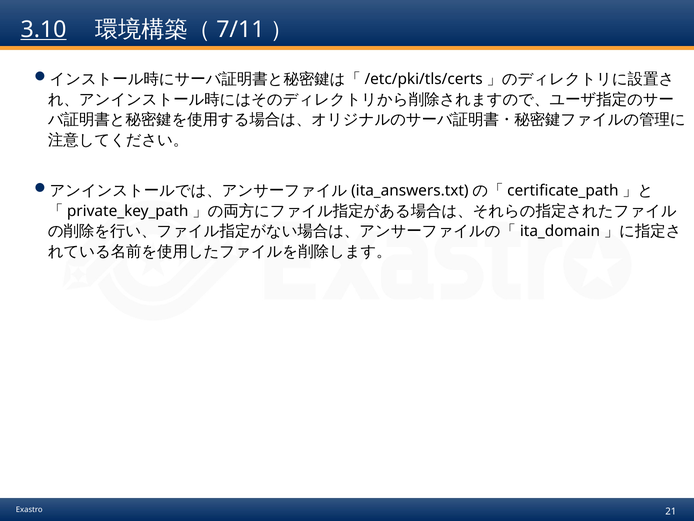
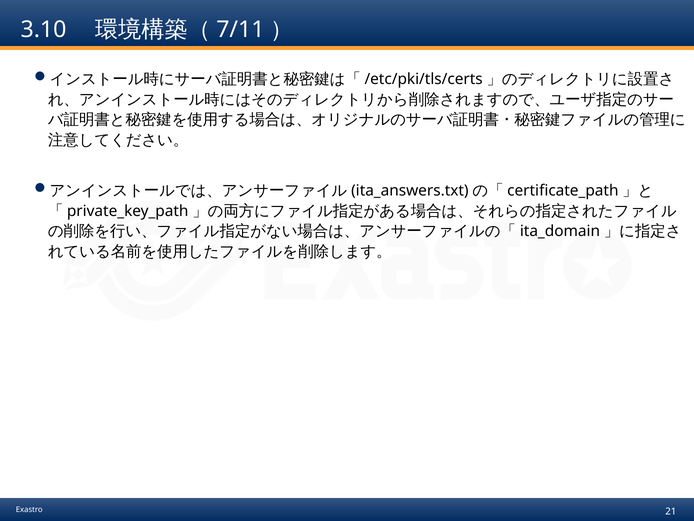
3.10 underline: present -> none
